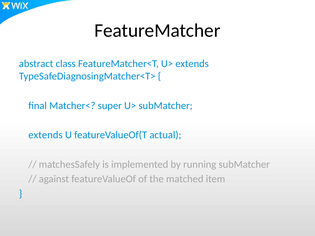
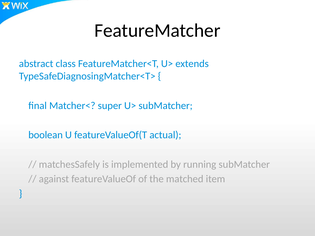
extends at (45, 135): extends -> boolean
